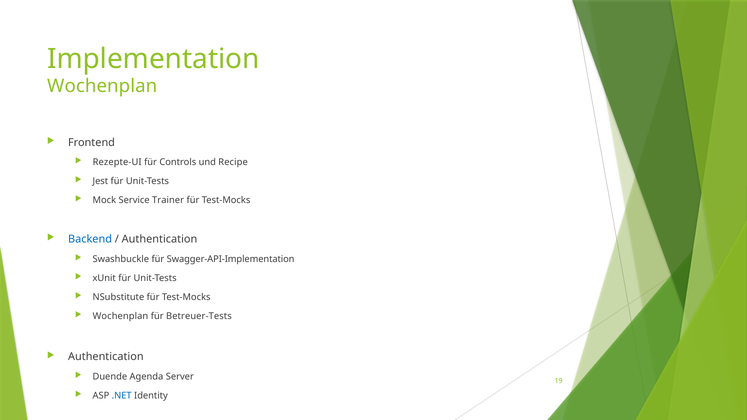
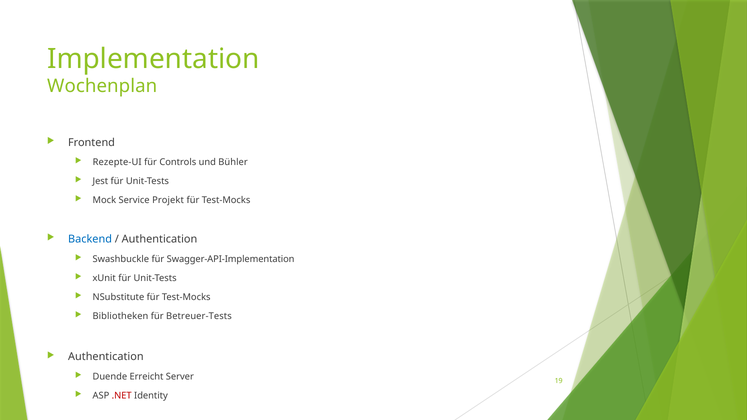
Recipe: Recipe -> Bühler
Trainer: Trainer -> Projekt
Wochenplan at (120, 316): Wochenplan -> Bibliotheken
Agenda: Agenda -> Erreicht
.NET colour: blue -> red
